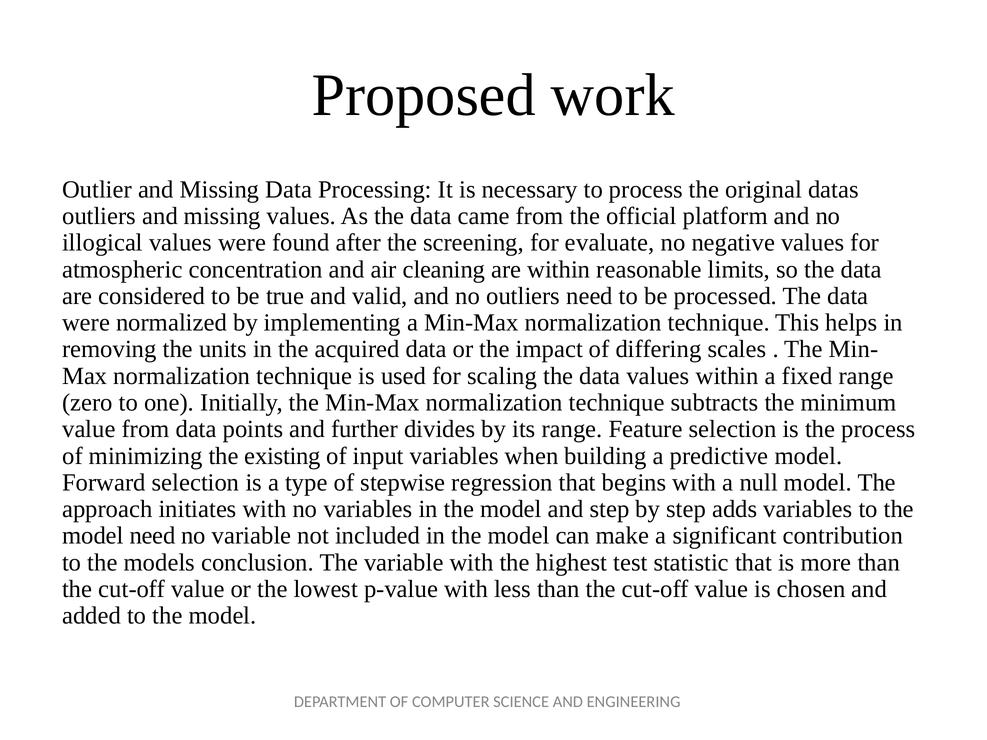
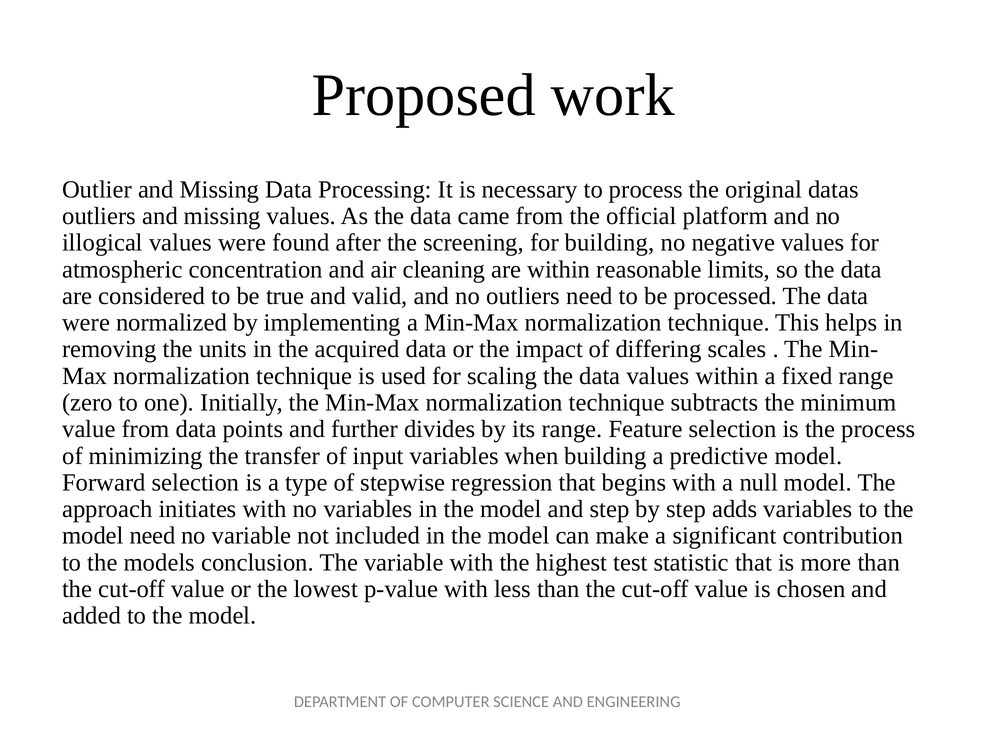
for evaluate: evaluate -> building
existing: existing -> transfer
